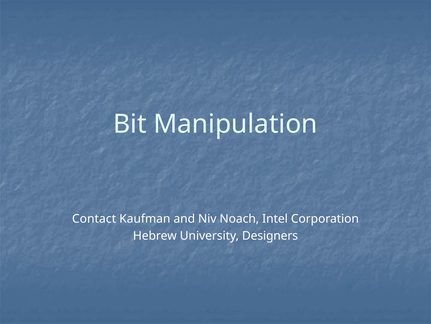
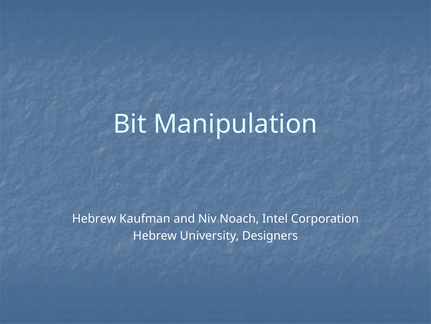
Contact at (94, 219): Contact -> Hebrew
